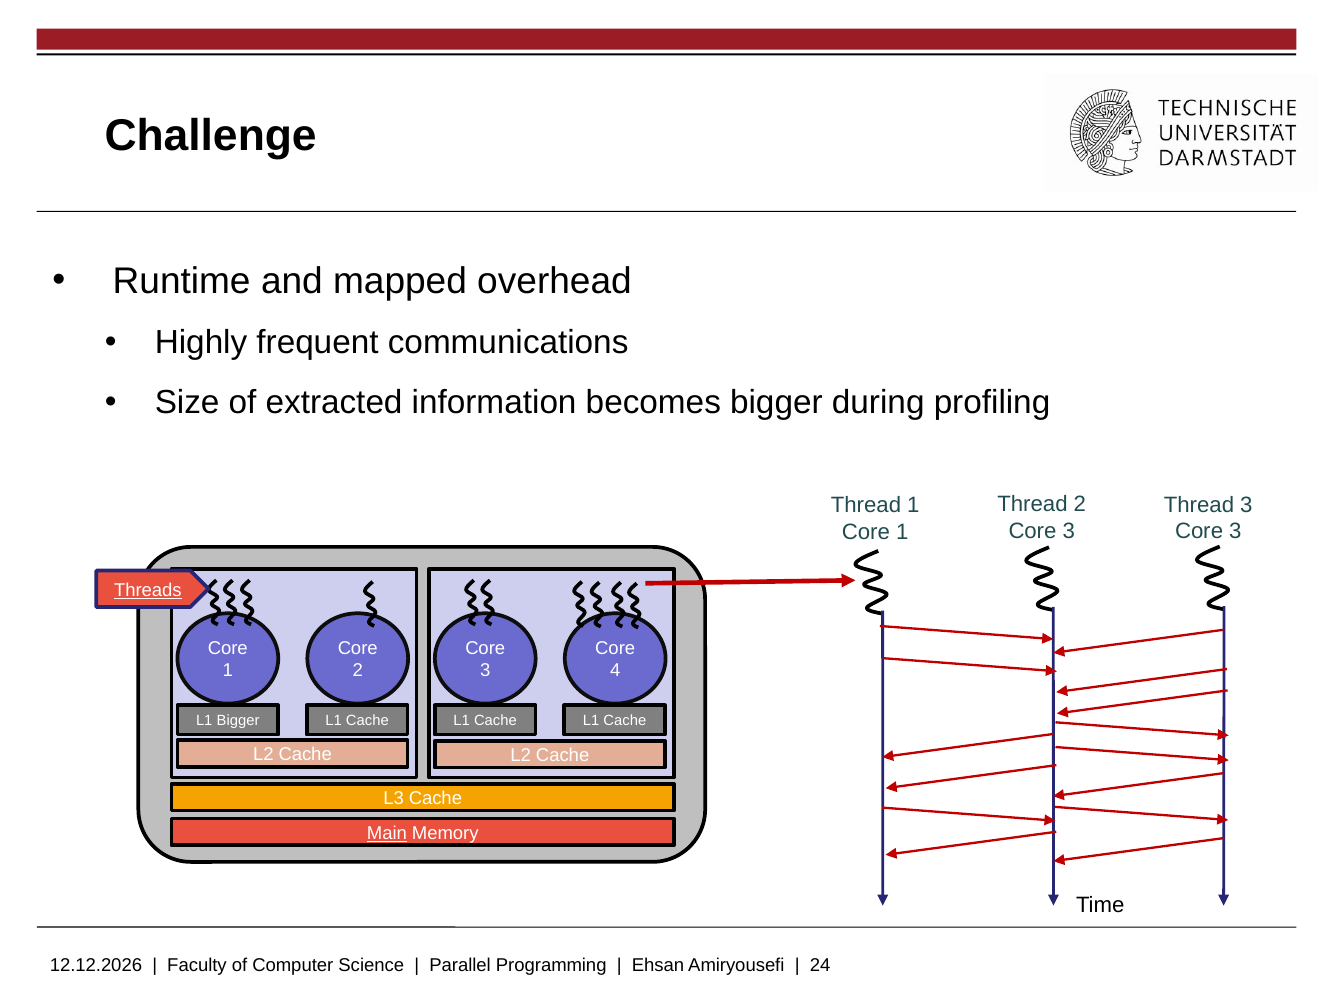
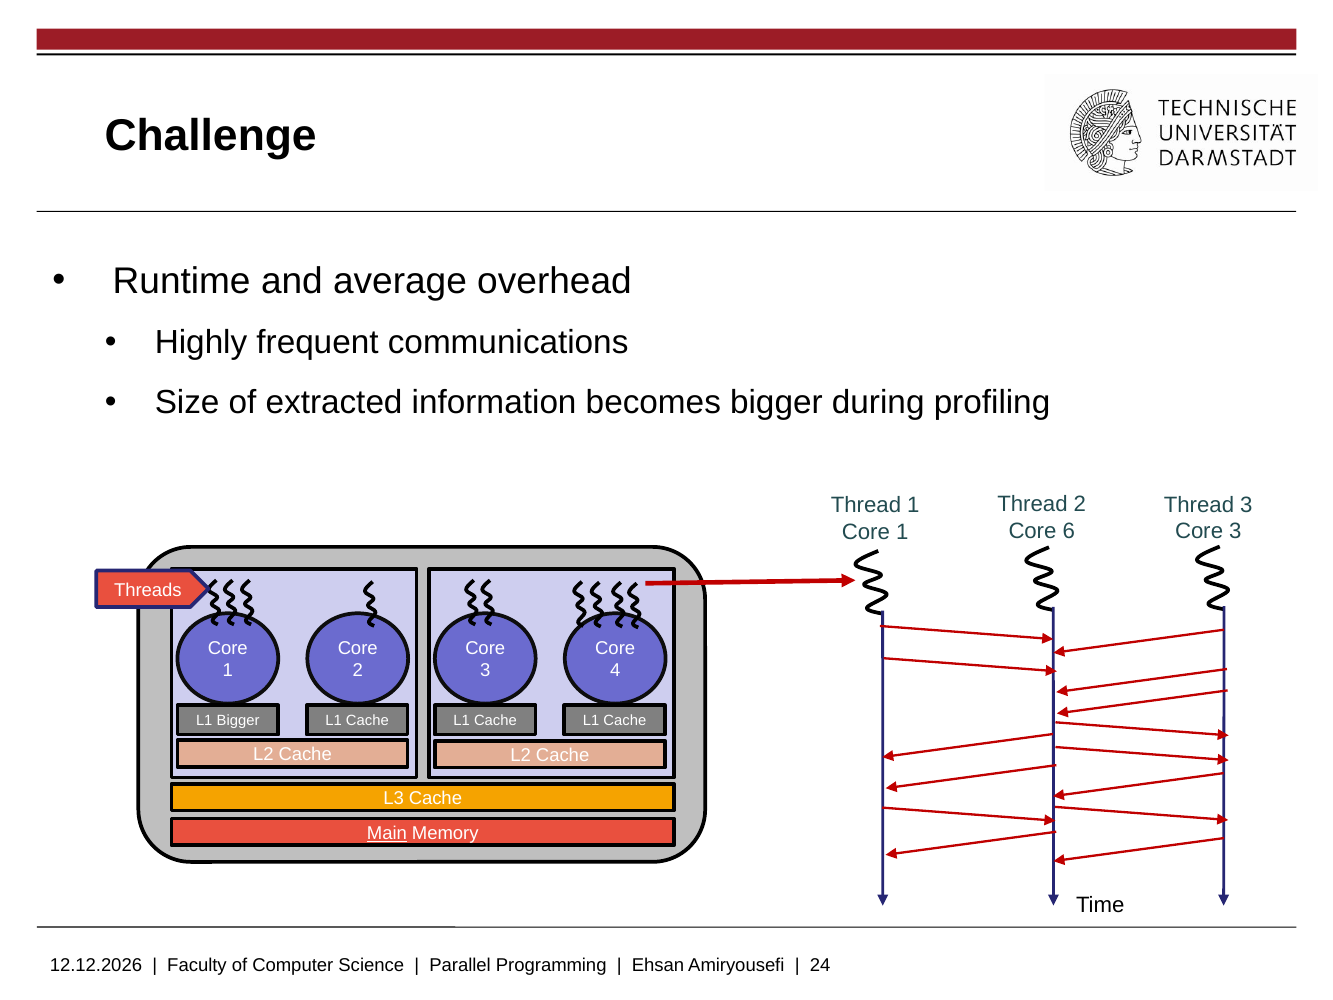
mapped: mapped -> average
3 at (1069, 531): 3 -> 6
Threads underline: present -> none
